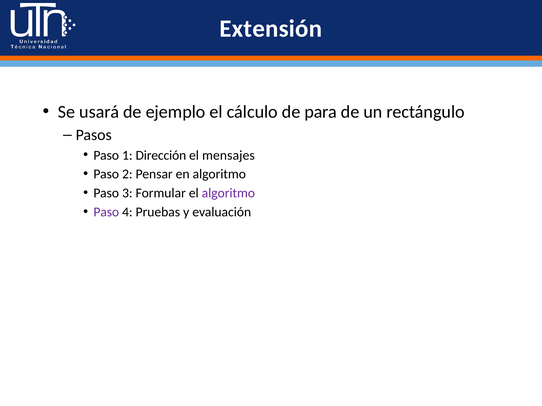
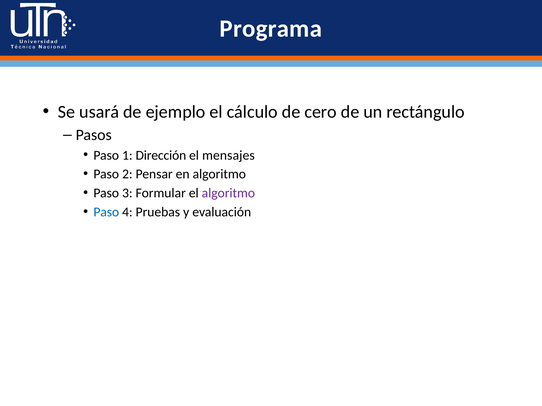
Extensión: Extensión -> Programa
para: para -> cero
Paso at (106, 212) colour: purple -> blue
